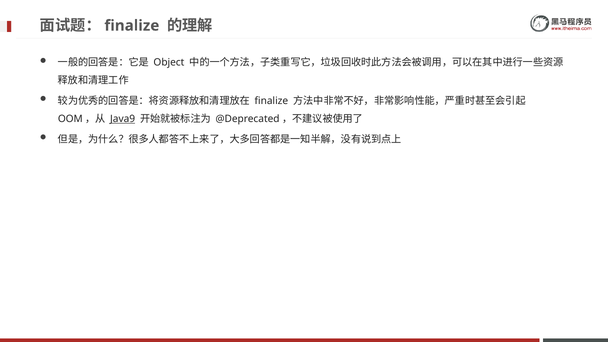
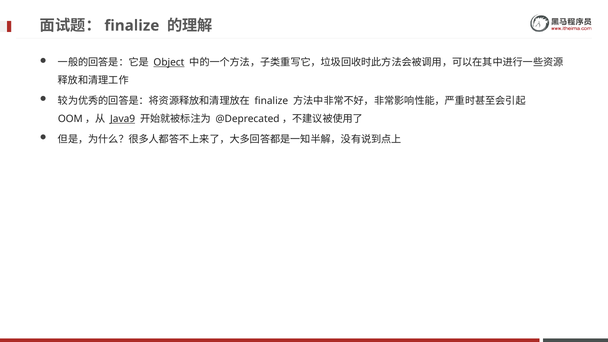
Object underline: none -> present
